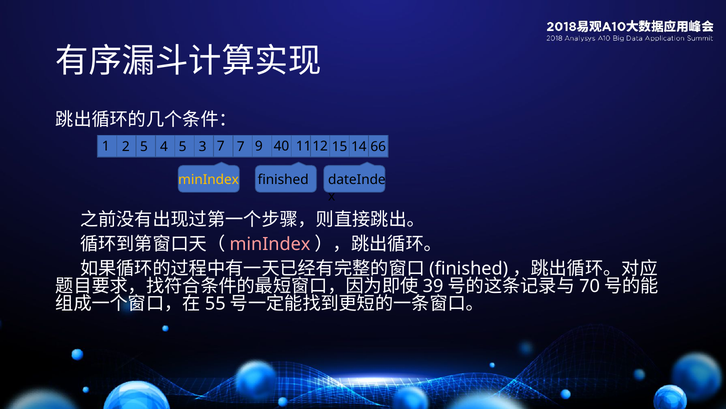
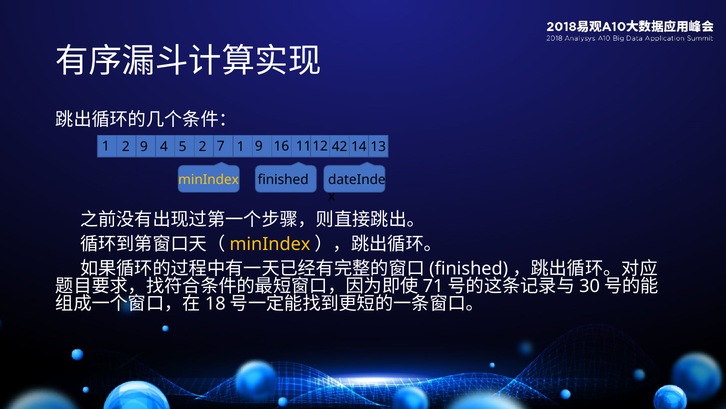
2 5: 5 -> 9
5 3: 3 -> 2
7 7: 7 -> 1
40: 40 -> 16
15: 15 -> 42
66: 66 -> 13
minIndex at (270, 244) colour: pink -> yellow
39: 39 -> 71
70: 70 -> 30
55: 55 -> 18
